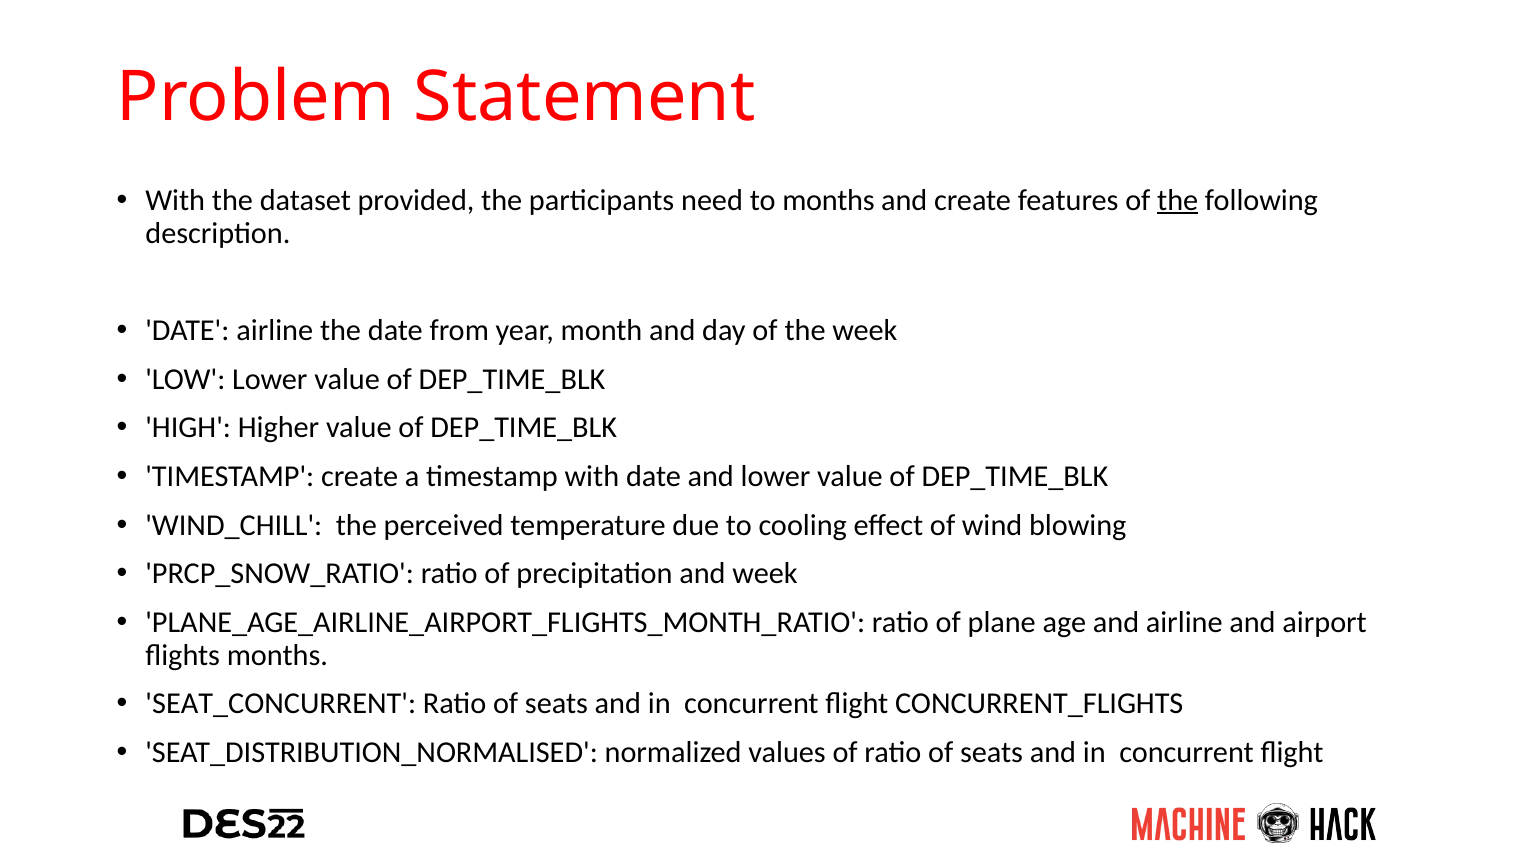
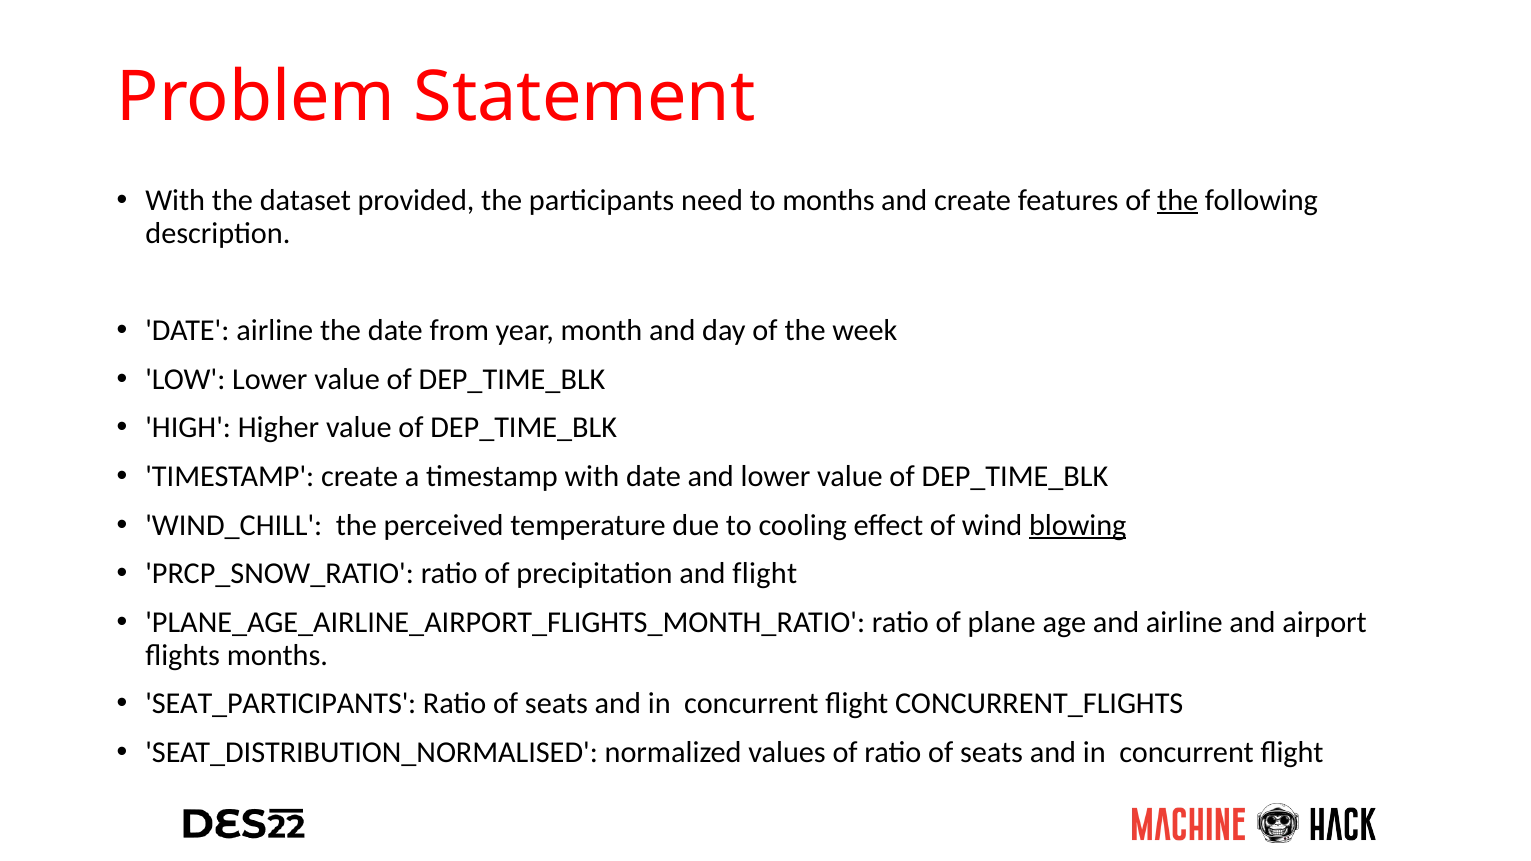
blowing underline: none -> present
and week: week -> flight
SEAT_CONCURRENT: SEAT_CONCURRENT -> SEAT_PARTICIPANTS
